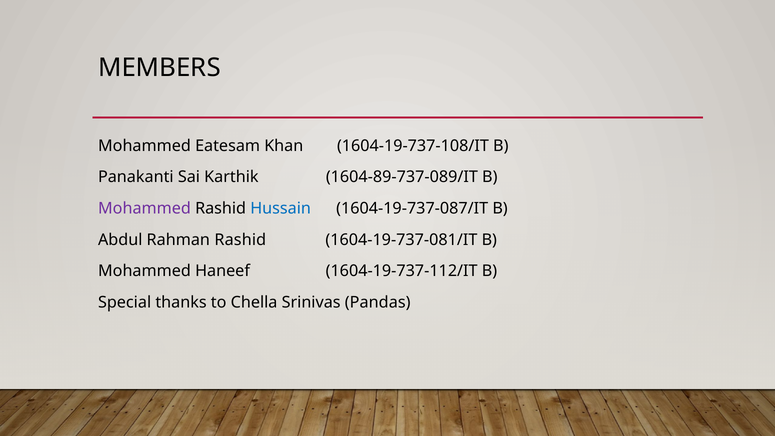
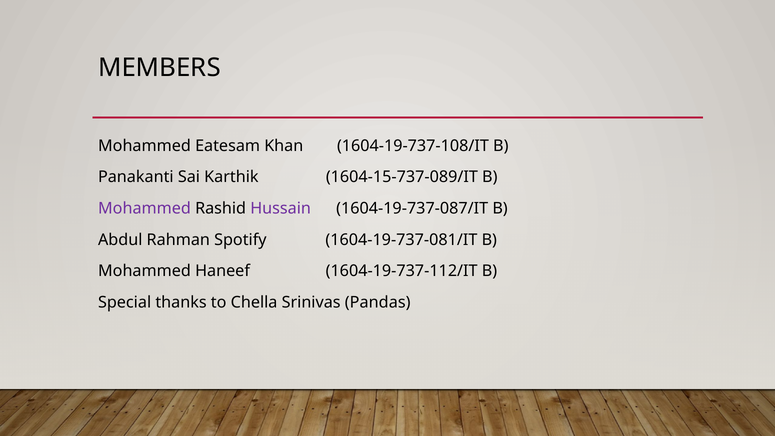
1604-89-737-089/IT: 1604-89-737-089/IT -> 1604-15-737-089/IT
Hussain colour: blue -> purple
Rahman Rashid: Rashid -> Spotify
